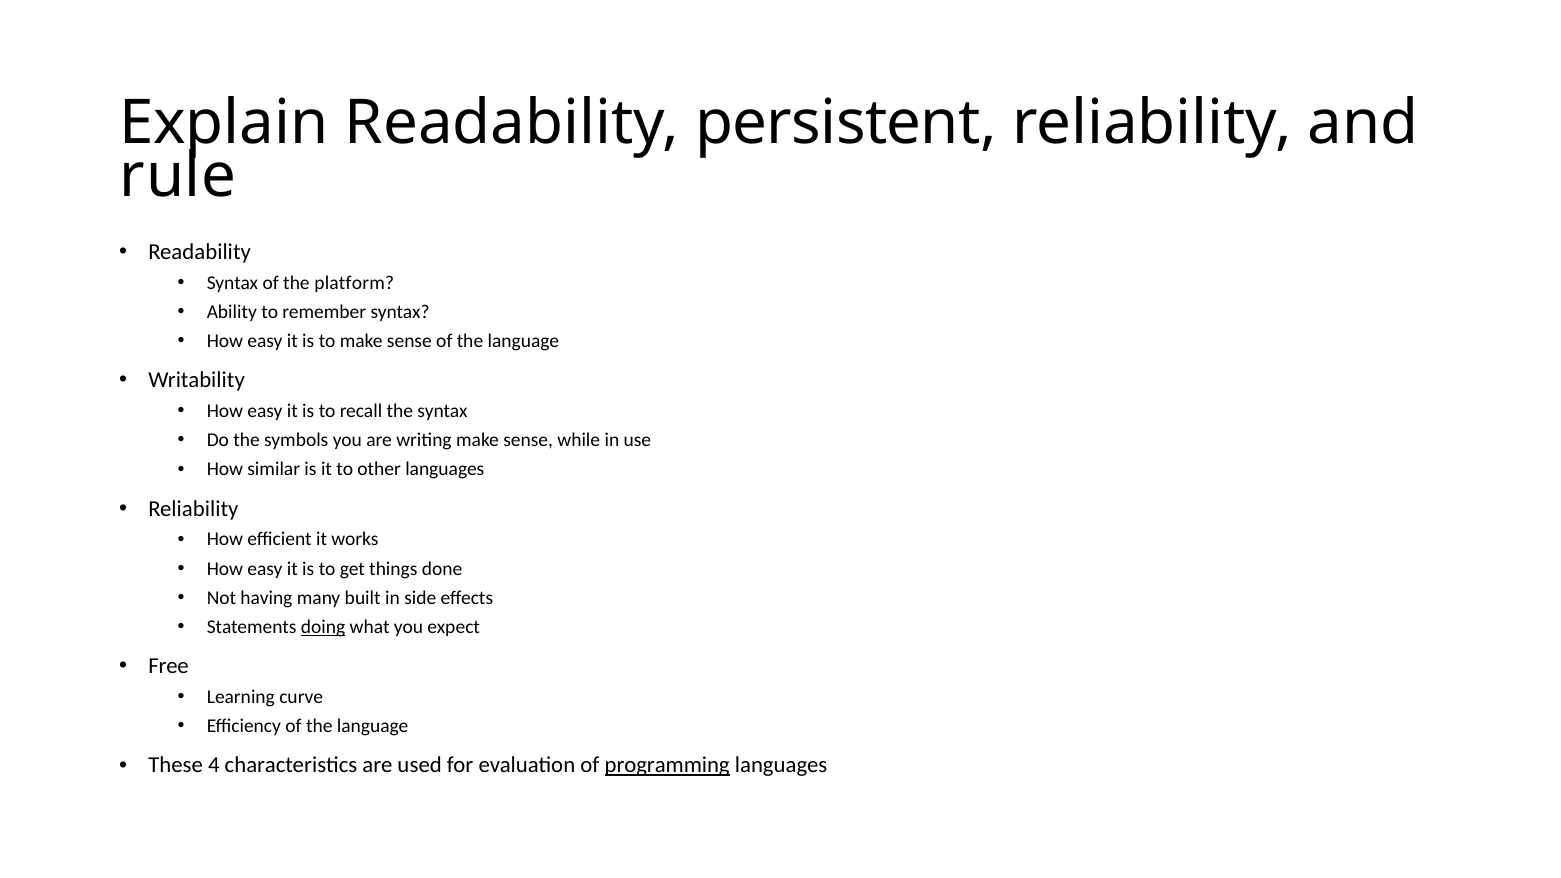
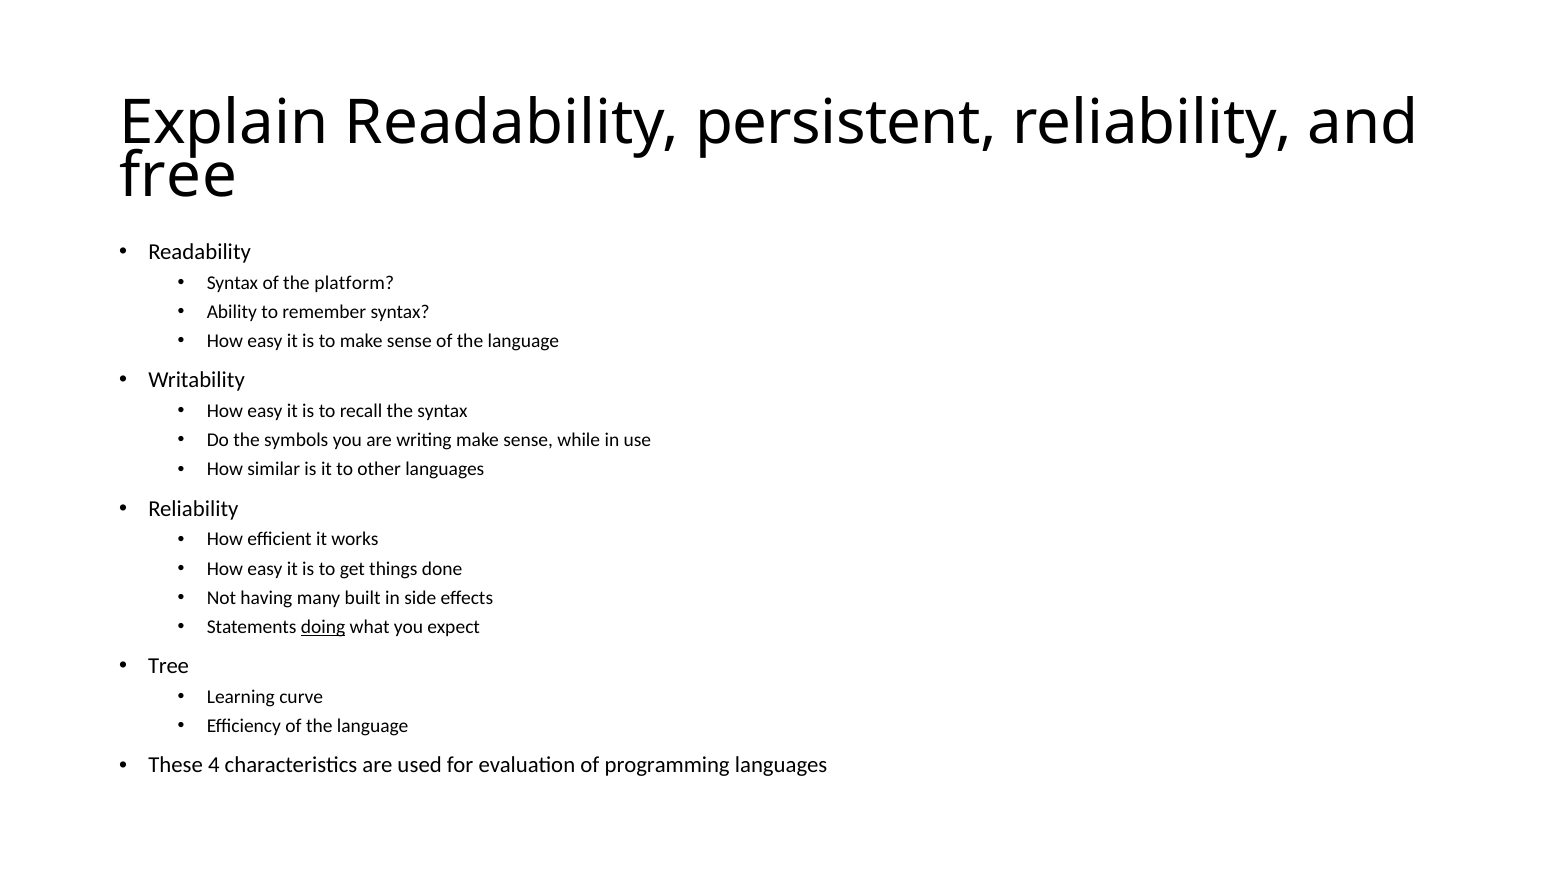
rule: rule -> free
Free: Free -> Tree
programming underline: present -> none
